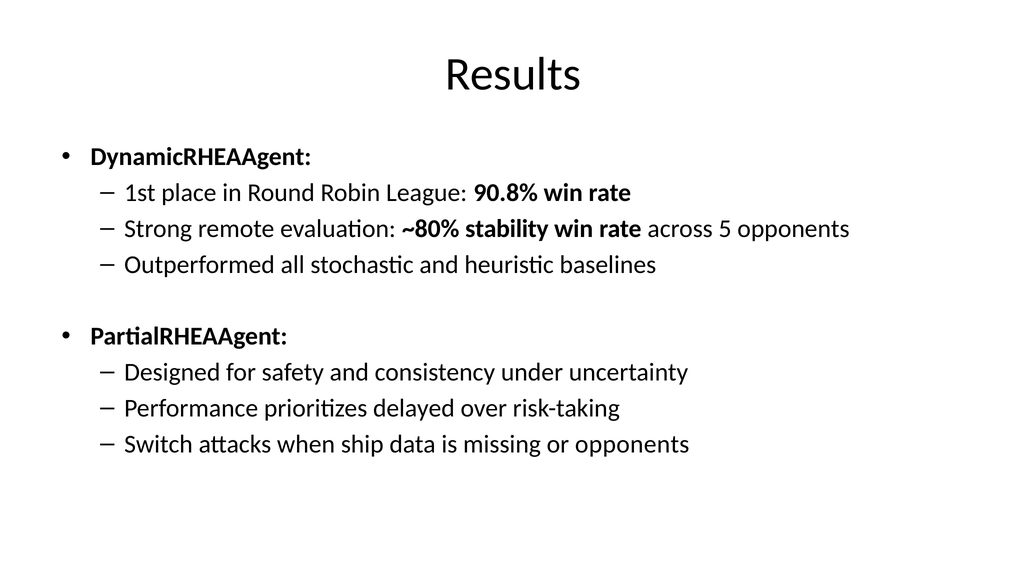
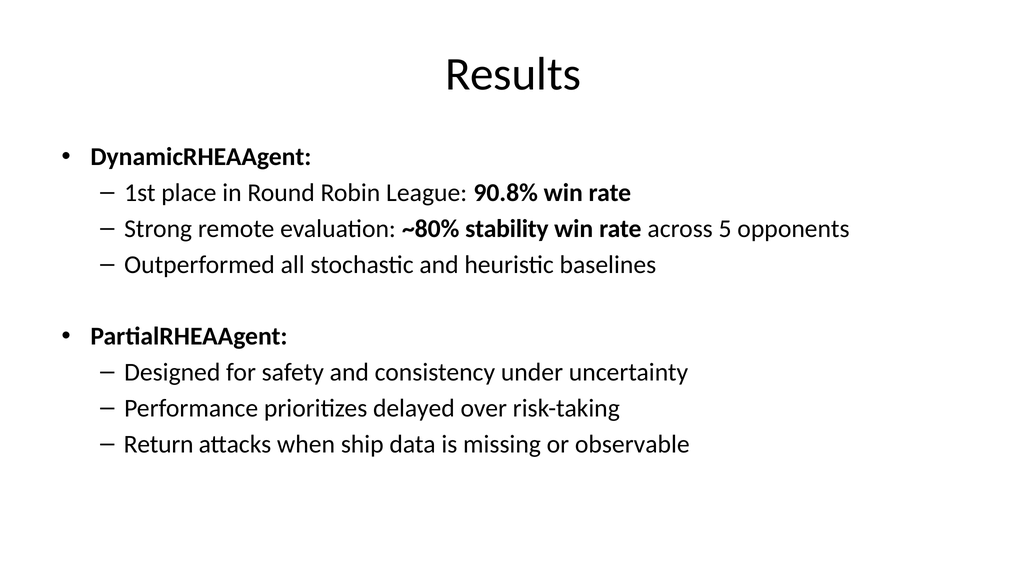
Switch: Switch -> Return
or opponents: opponents -> observable
